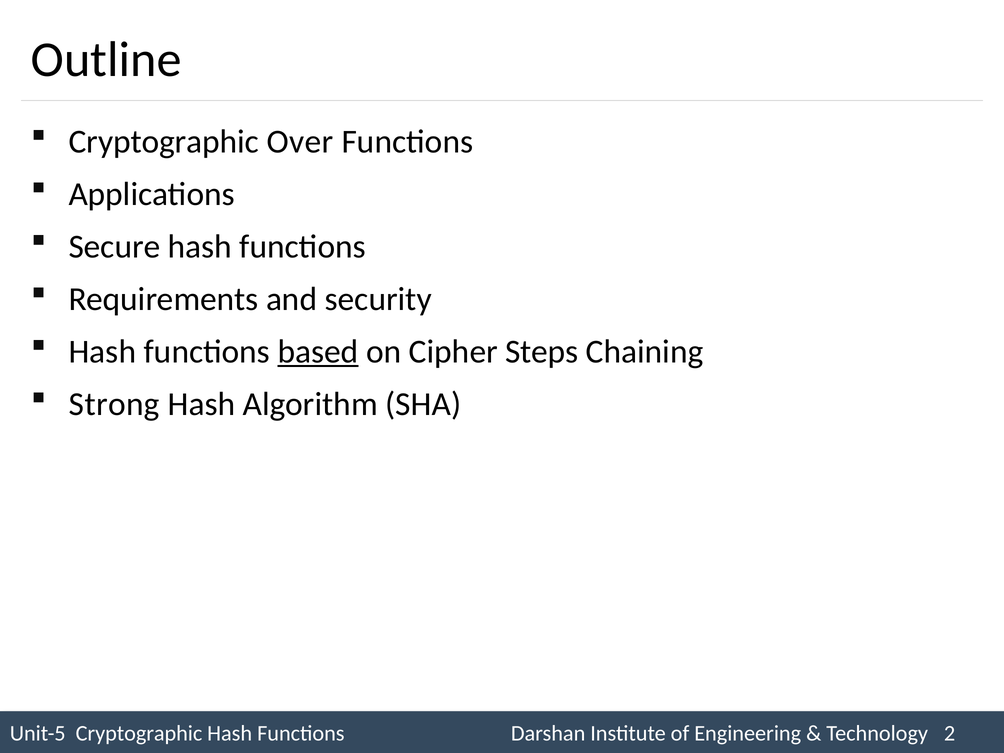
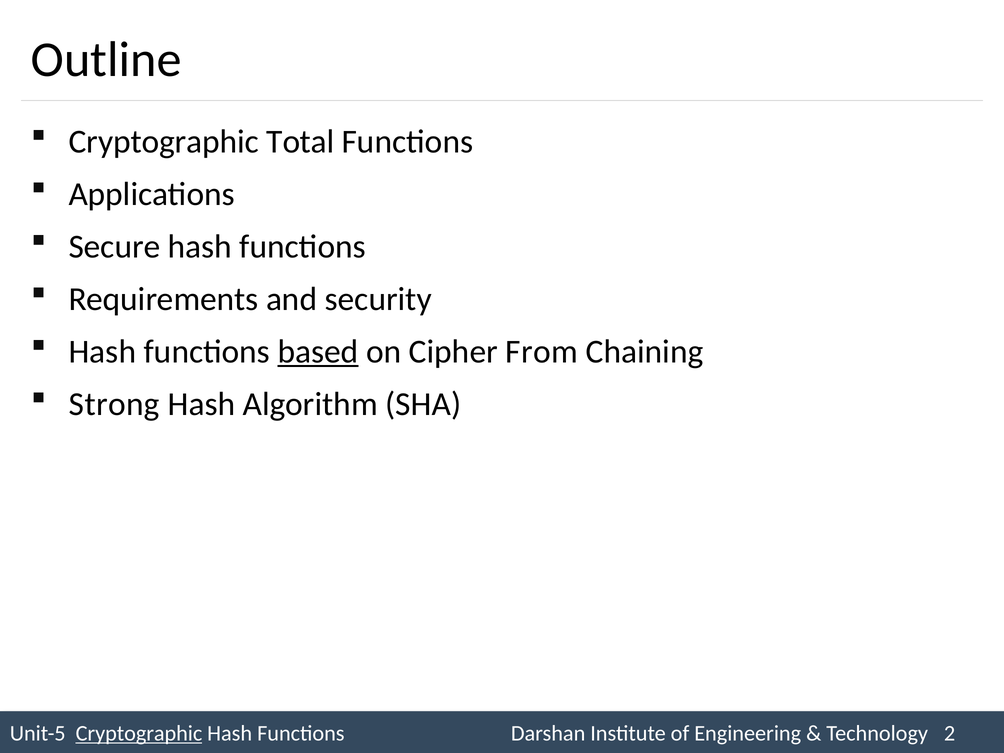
Over: Over -> Total
Steps: Steps -> From
Cryptographic at (139, 733) underline: none -> present
